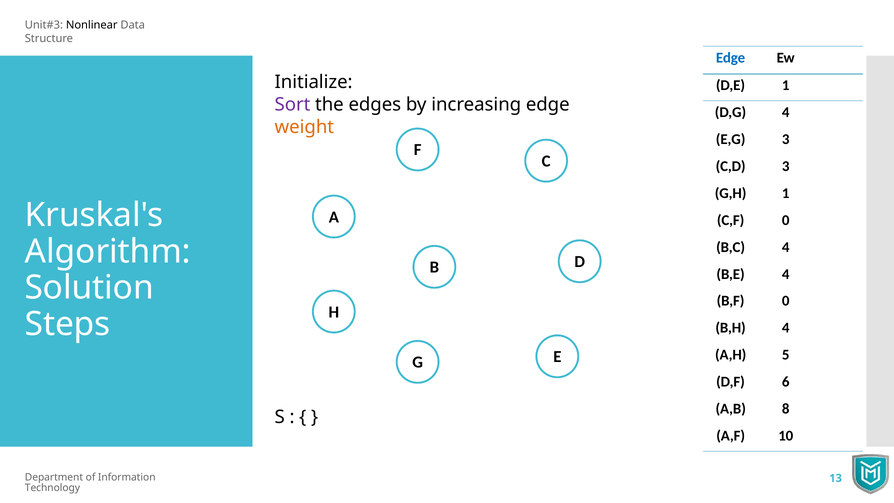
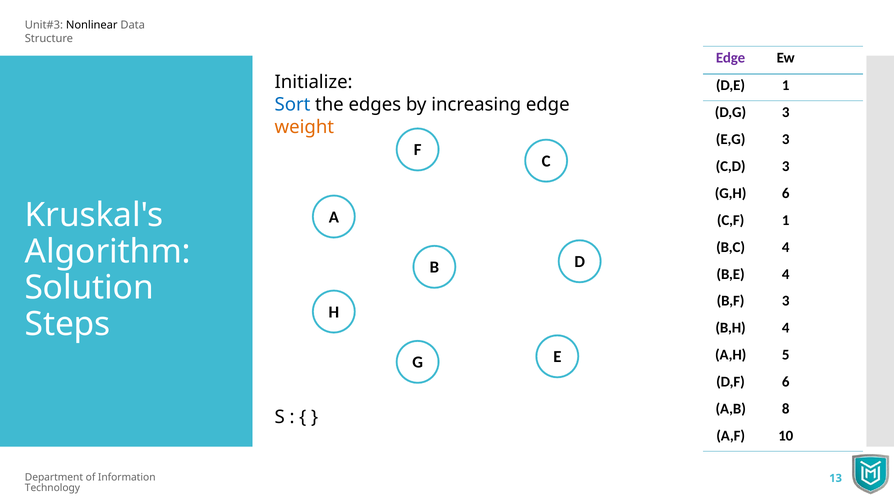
Edge at (731, 58) colour: blue -> purple
Sort colour: purple -> blue
D,G 4: 4 -> 3
G,H 1: 1 -> 6
C,F 0: 0 -> 1
B,F 0: 0 -> 3
